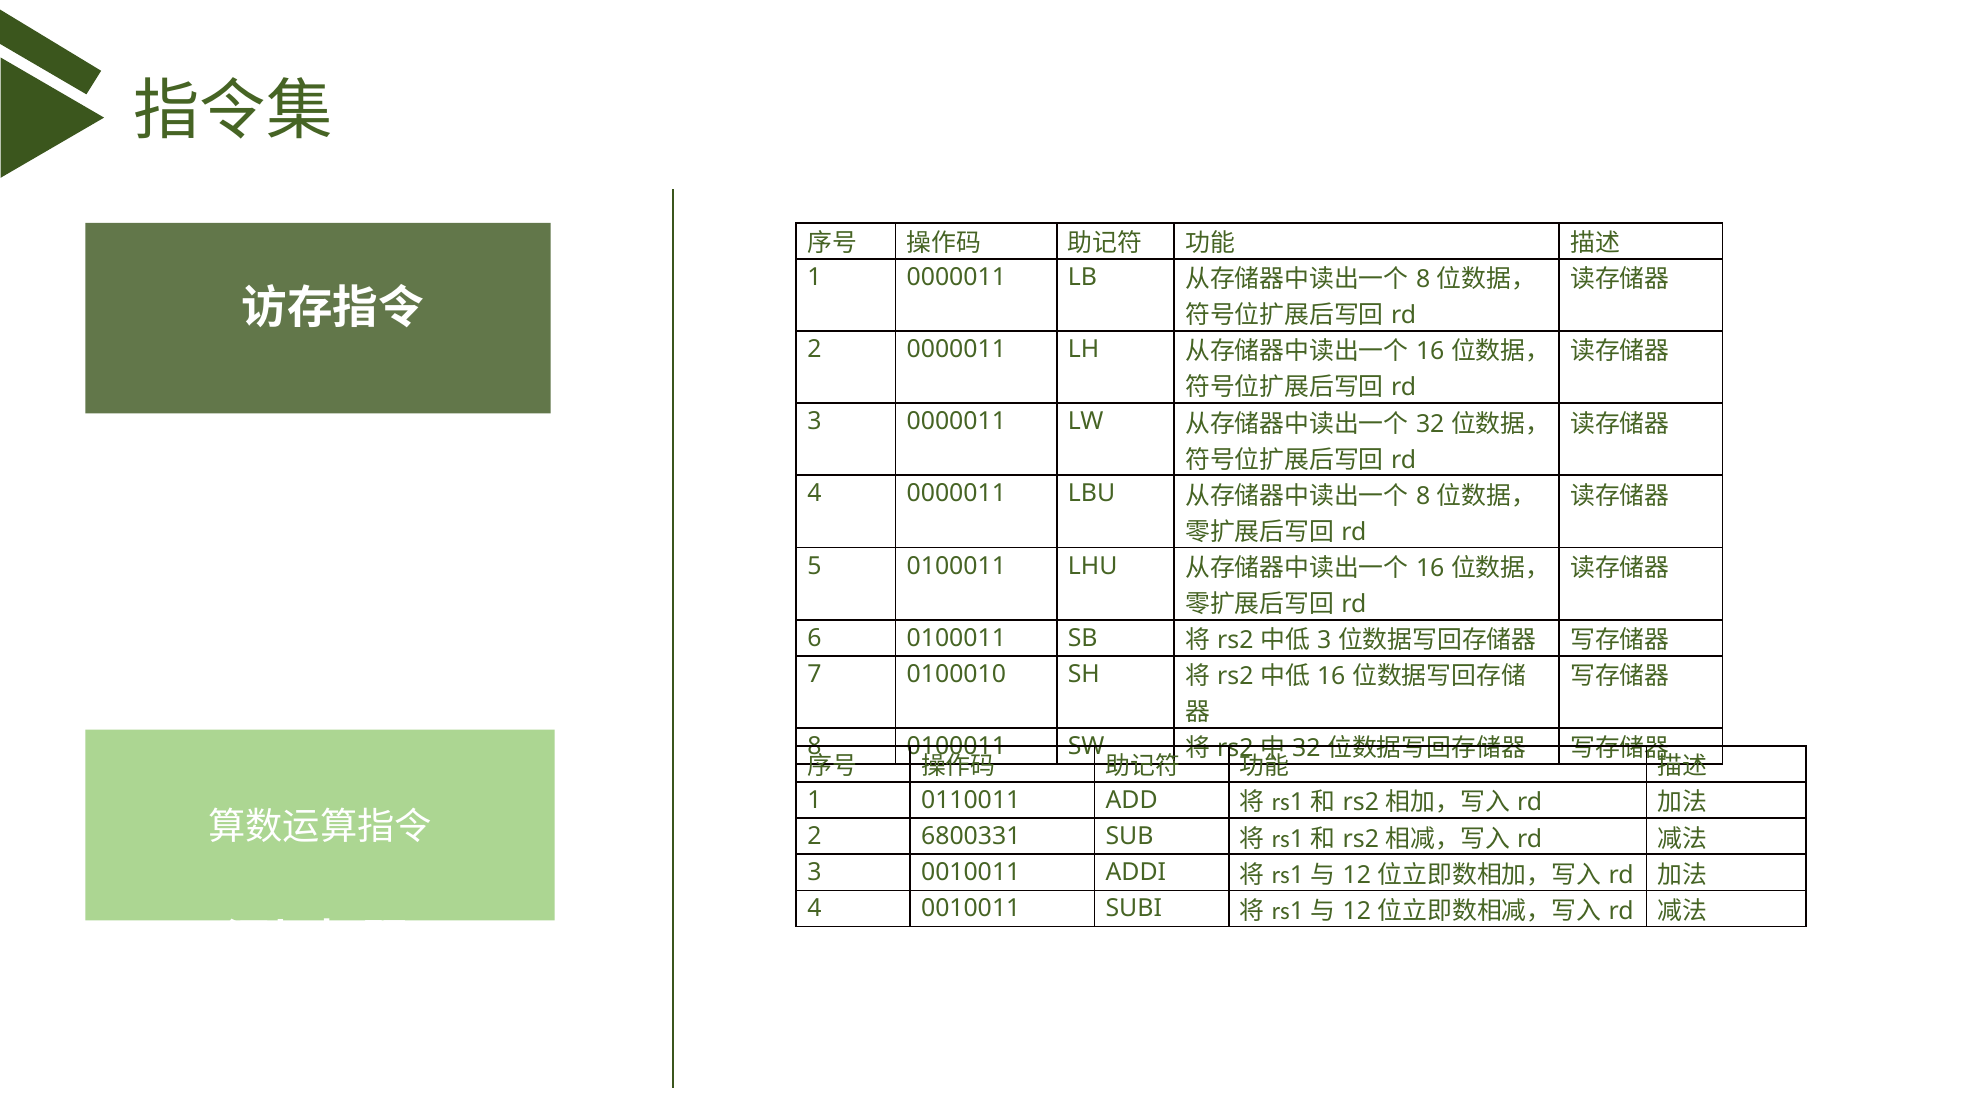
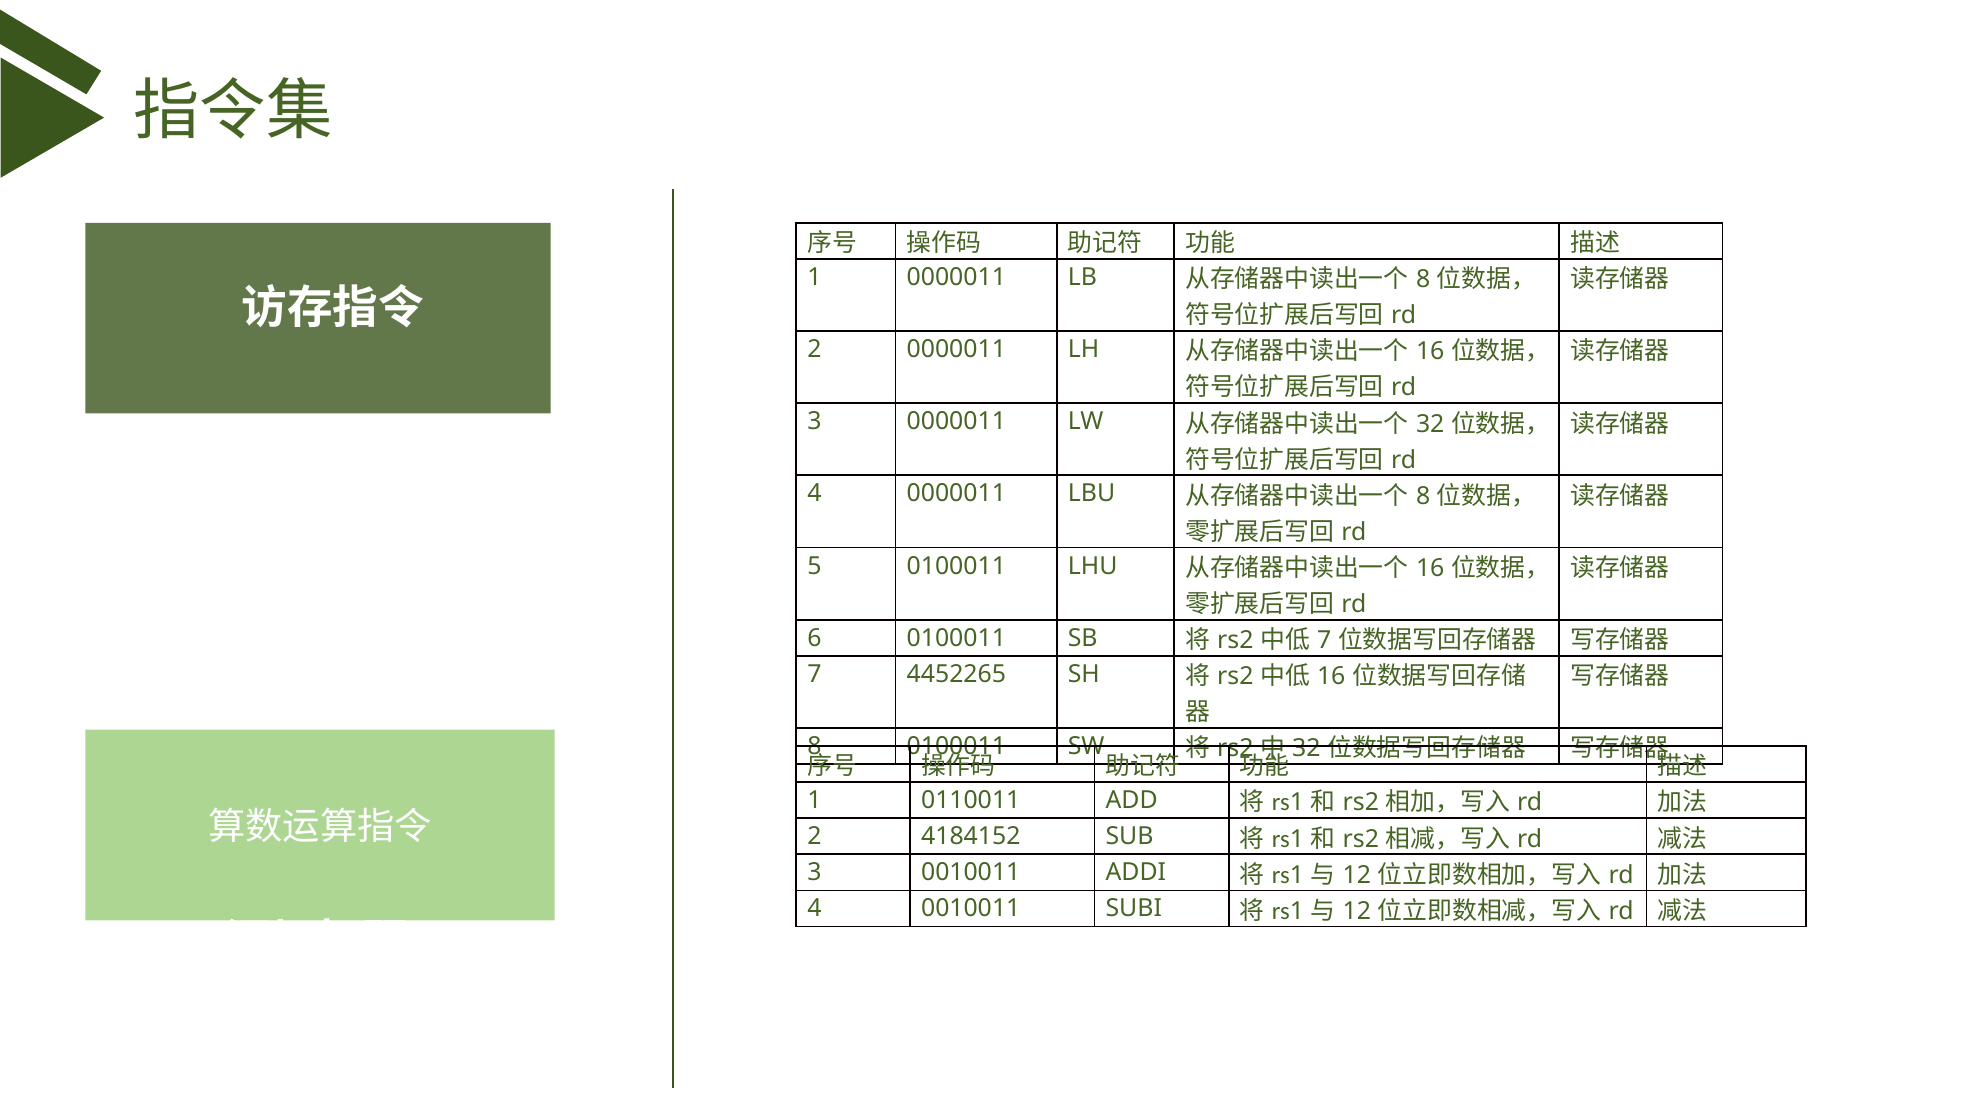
3 at (1324, 640): 3 -> 7
0100010: 0100010 -> 4452265
6800331: 6800331 -> 4184152
